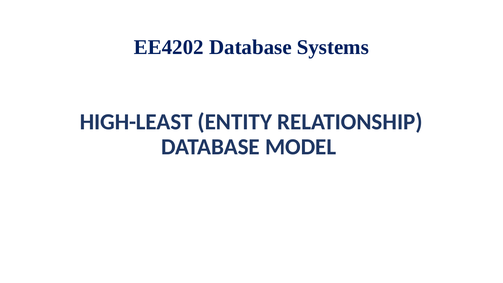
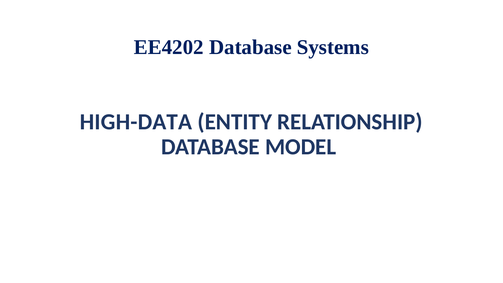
HIGH-LEAST: HIGH-LEAST -> HIGH-DATA
